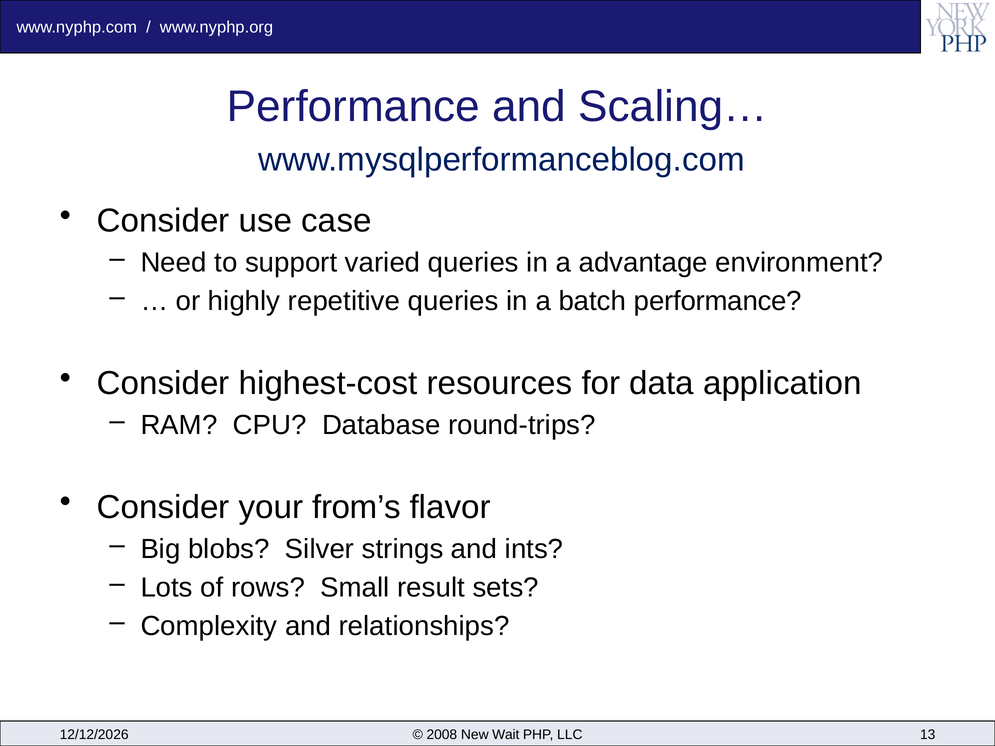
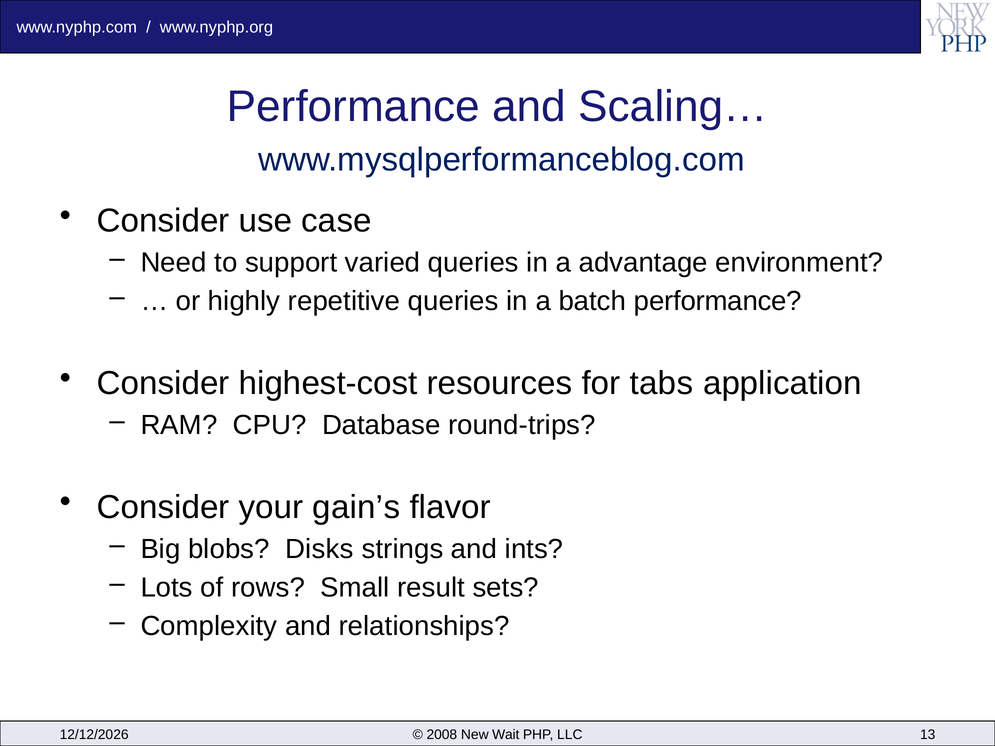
data: data -> tabs
from’s: from’s -> gain’s
Silver: Silver -> Disks
